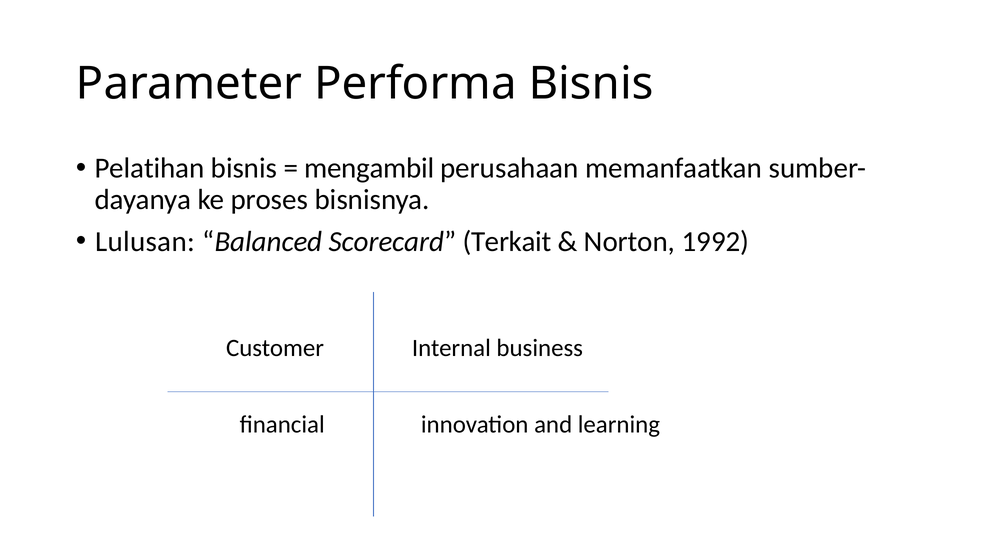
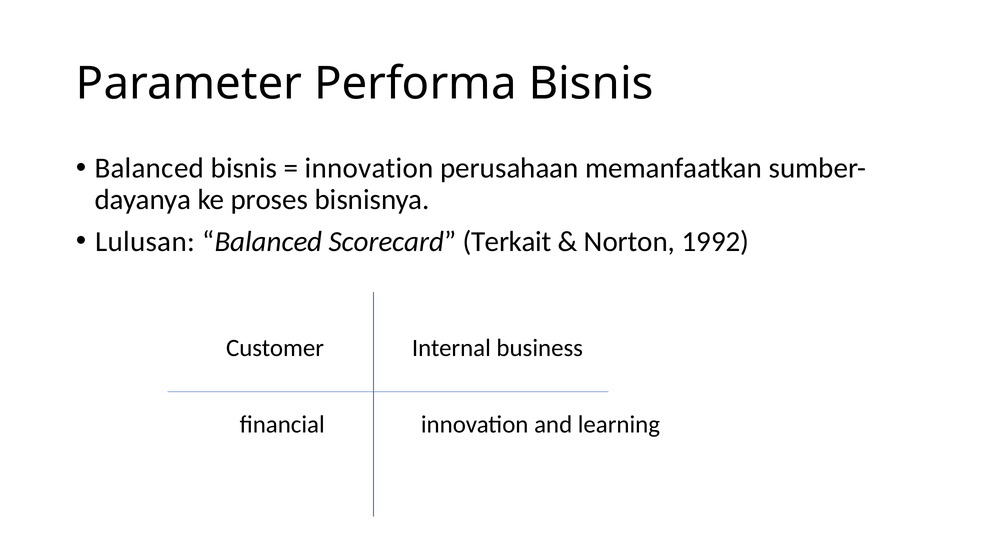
Pelatihan at (149, 168): Pelatihan -> Balanced
mengambil at (369, 168): mengambil -> innovation
